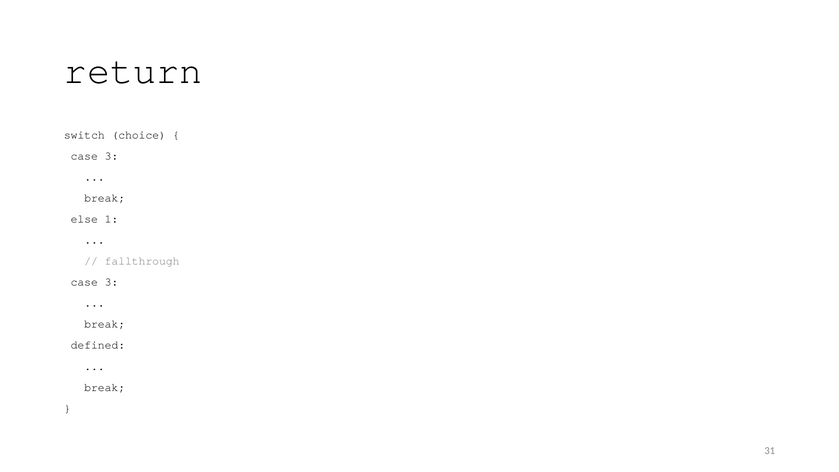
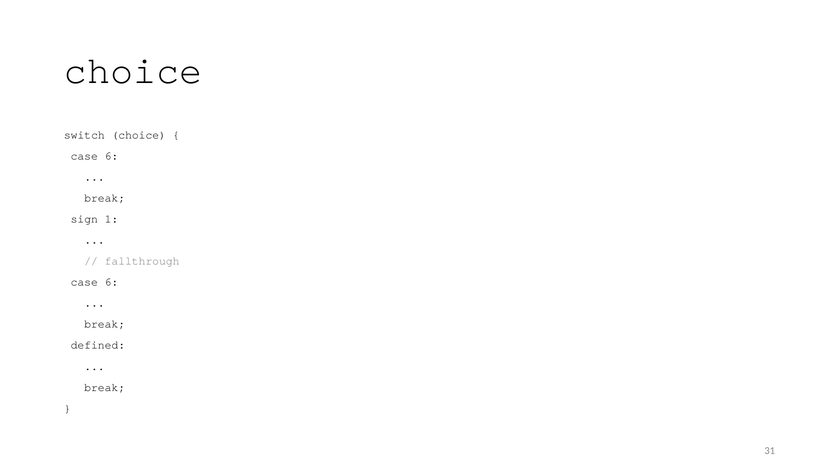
return at (133, 70): return -> choice
3 at (111, 156): 3 -> 6
else: else -> sign
3 at (111, 282): 3 -> 6
